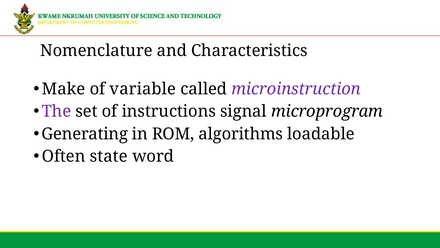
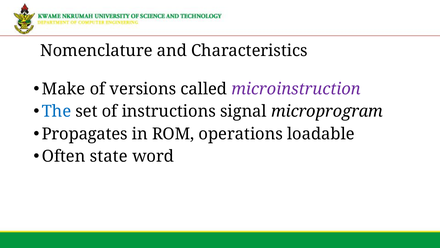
variable: variable -> versions
The colour: purple -> blue
Generating: Generating -> Propagates
algorithms: algorithms -> operations
